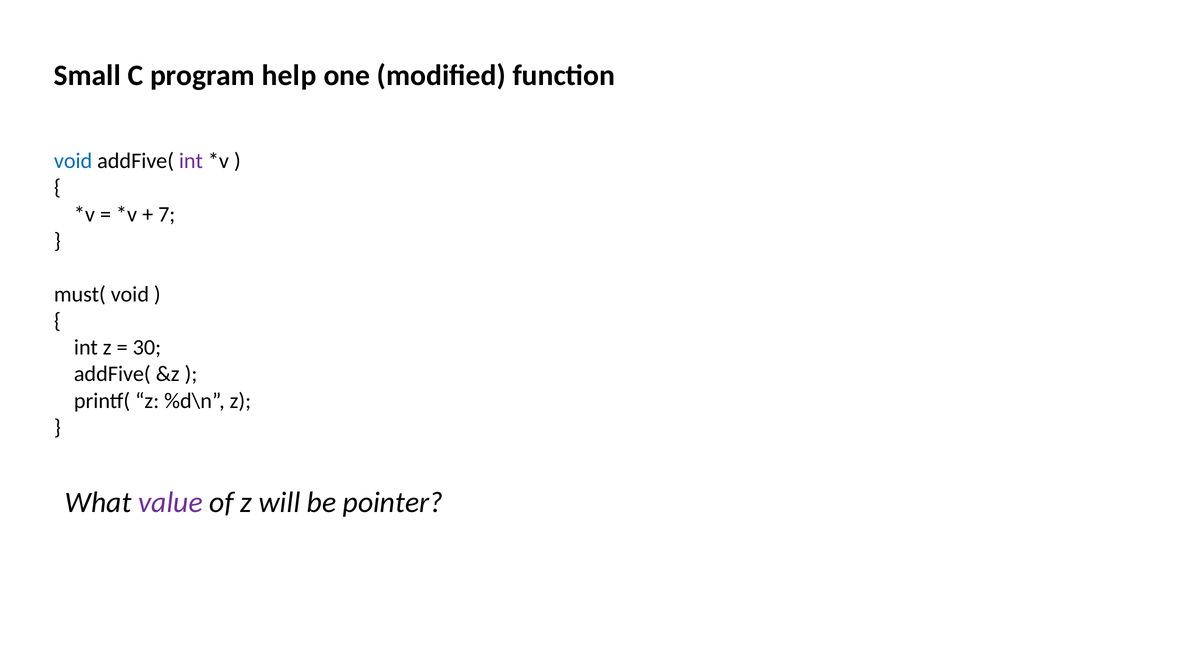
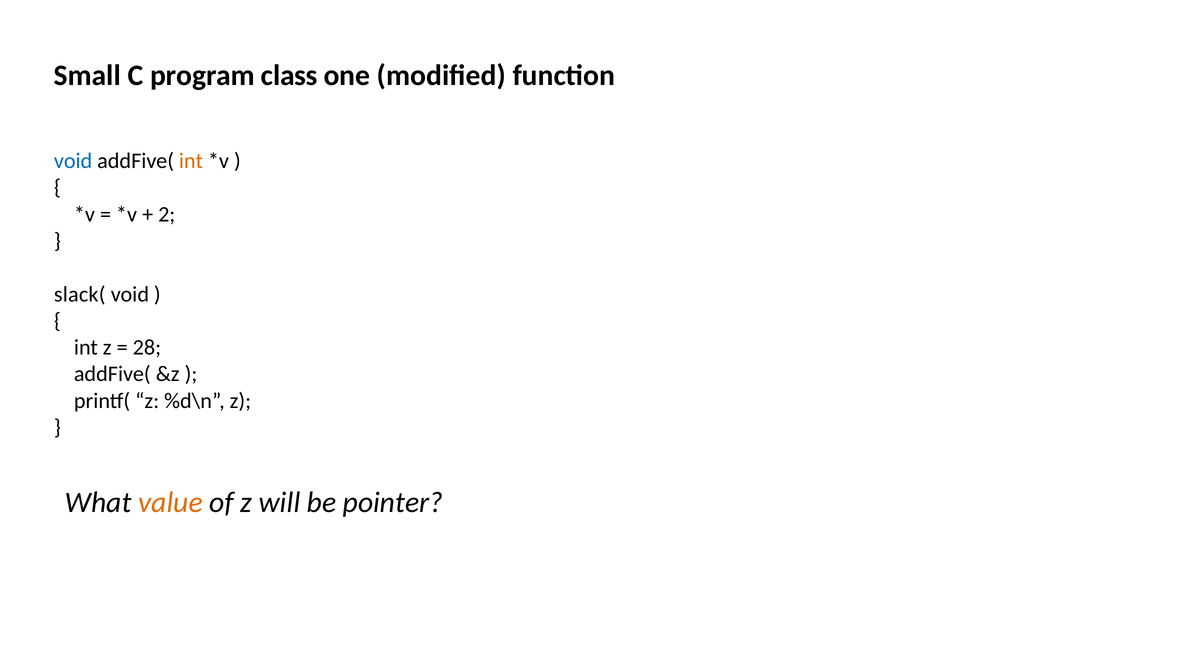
help: help -> class
int at (191, 161) colour: purple -> orange
7: 7 -> 2
must(: must( -> slack(
30: 30 -> 28
value colour: purple -> orange
